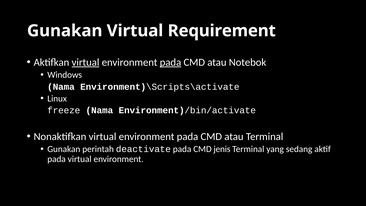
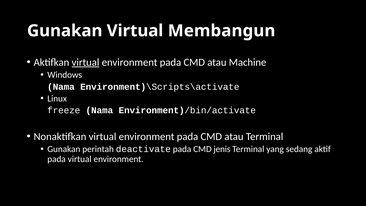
Requirement: Requirement -> Membangun
pada at (171, 62) underline: present -> none
Notebok: Notebok -> Machine
